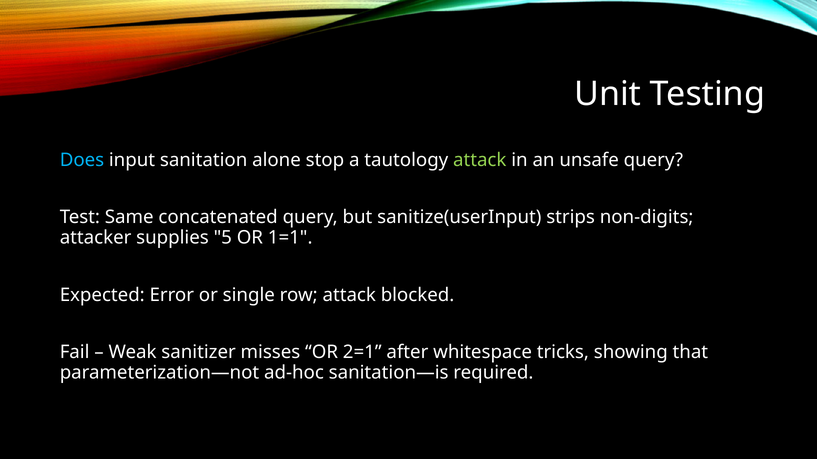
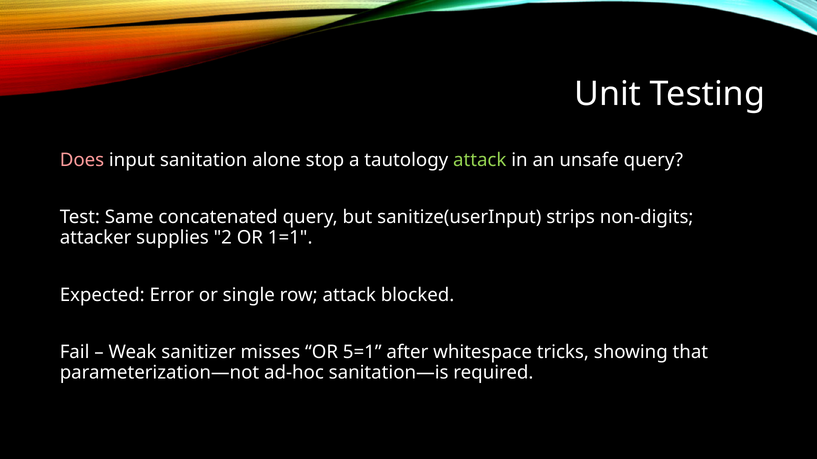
Does colour: light blue -> pink
5: 5 -> 2
2=1: 2=1 -> 5=1
